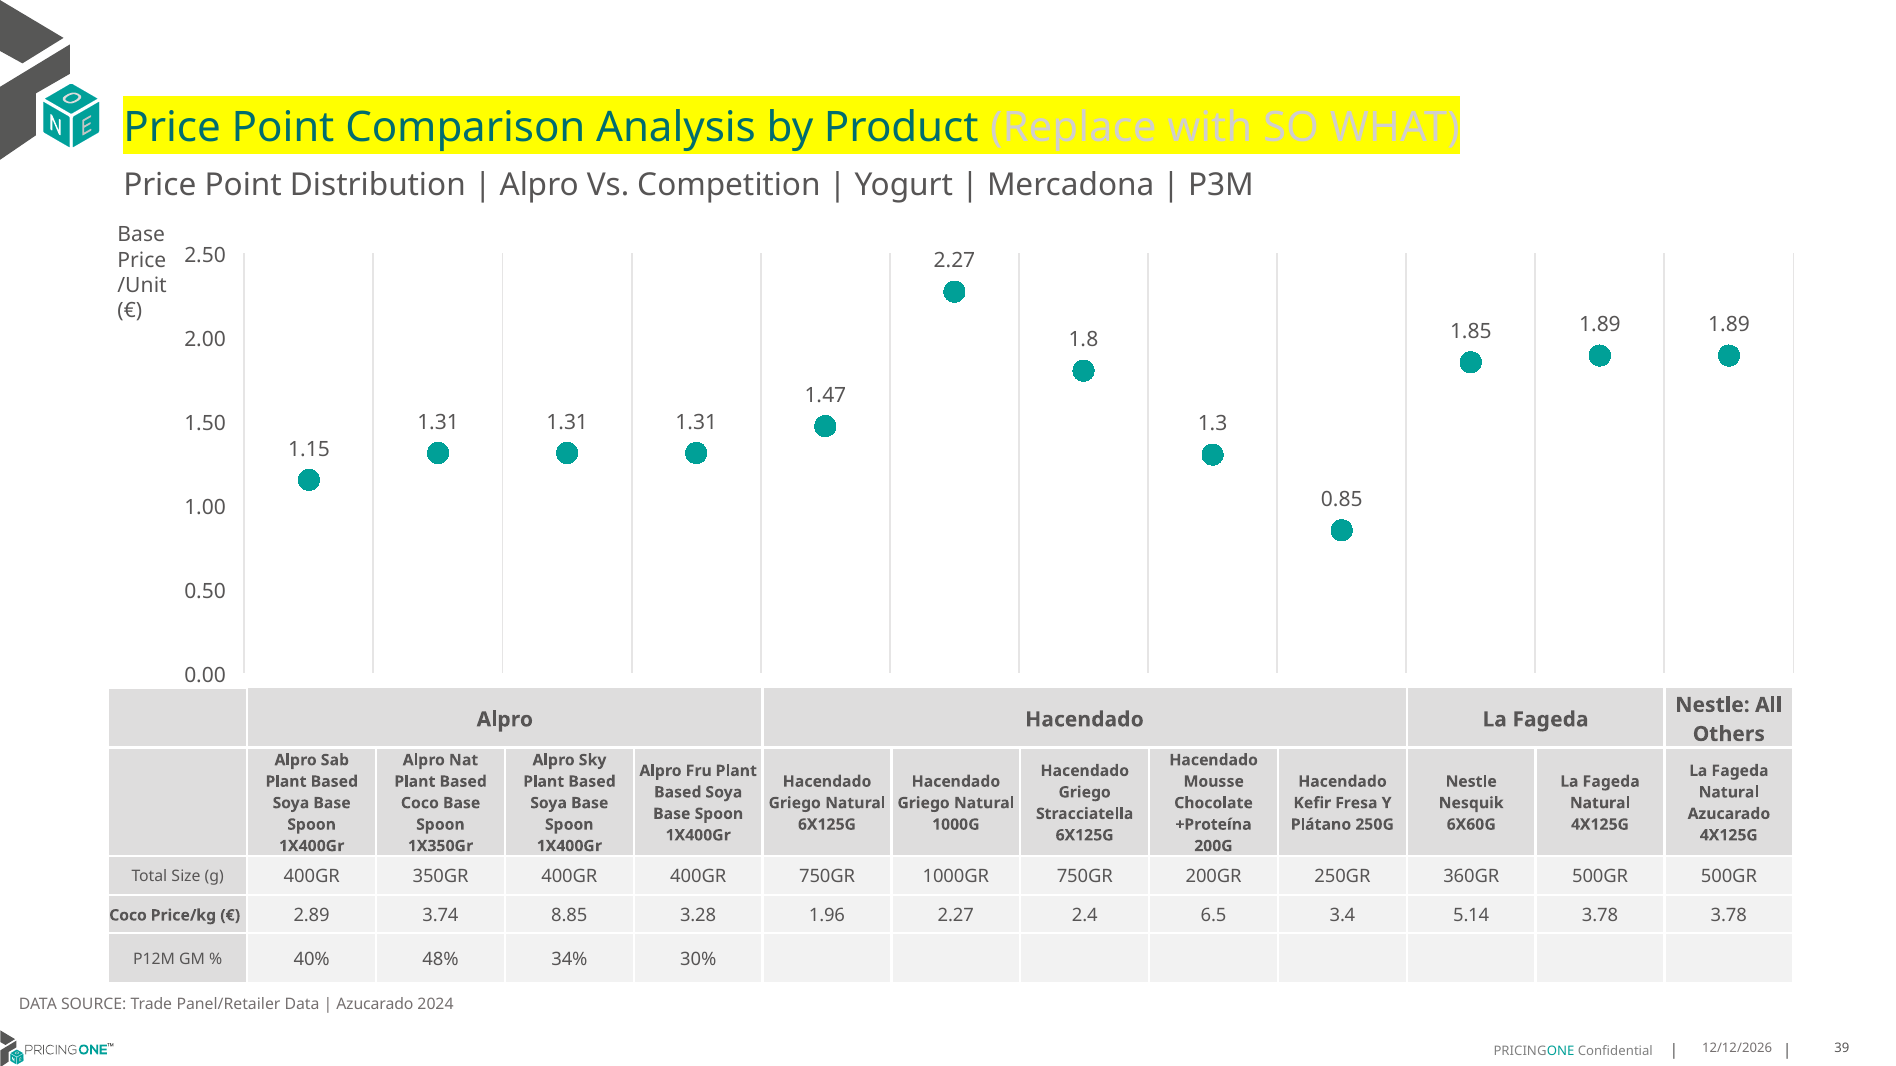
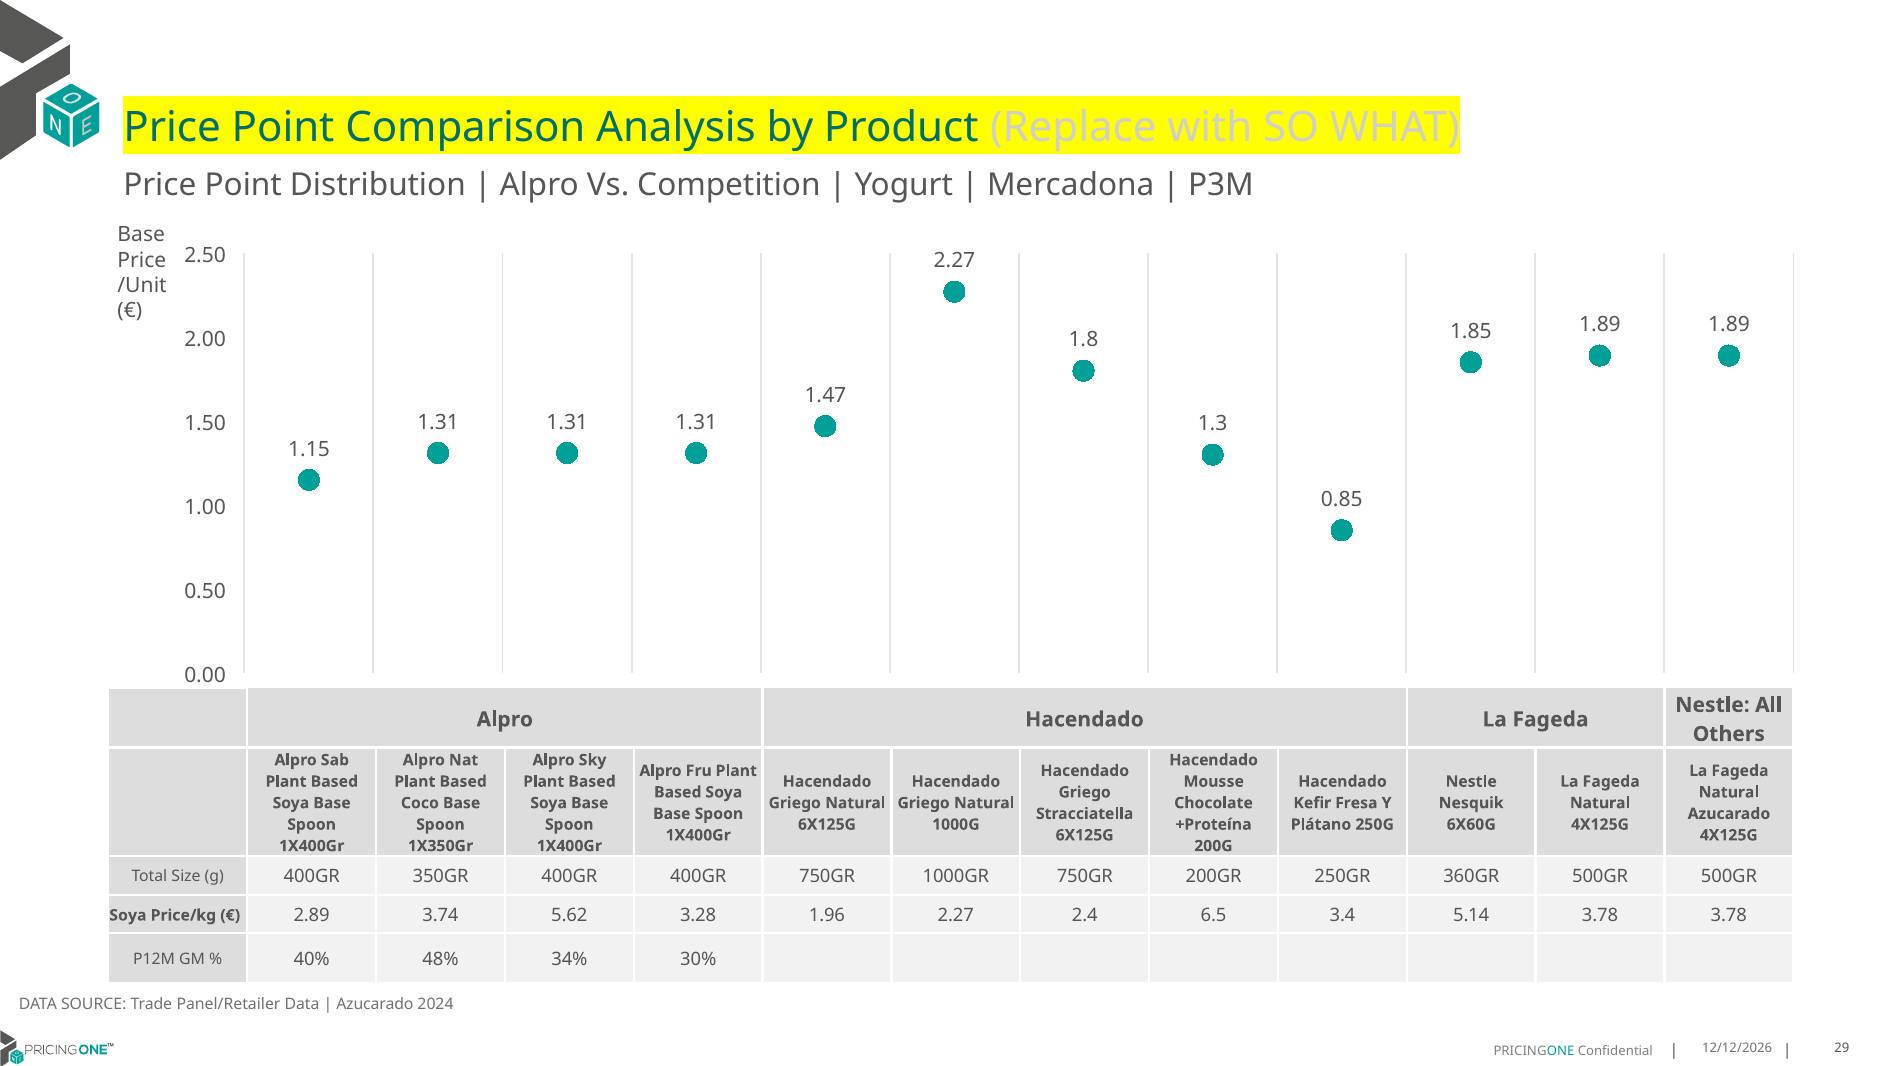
Coco at (128, 916): Coco -> Soya
8.85: 8.85 -> 5.62
39: 39 -> 29
